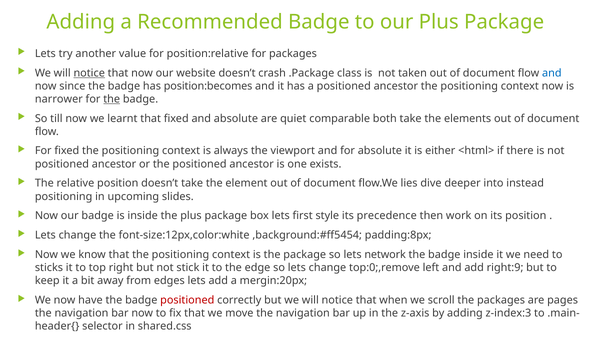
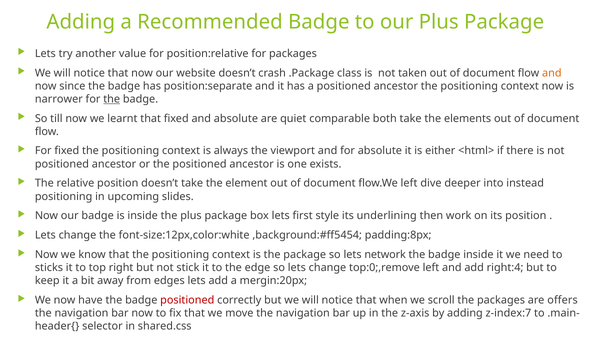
notice at (89, 73) underline: present -> none
and at (552, 73) colour: blue -> orange
position:becomes: position:becomes -> position:separate
flow.We lies: lies -> left
precedence: precedence -> underlining
right:9: right:9 -> right:4
pages: pages -> offers
z-index:3: z-index:3 -> z-index:7
